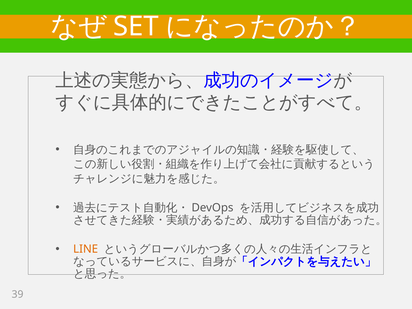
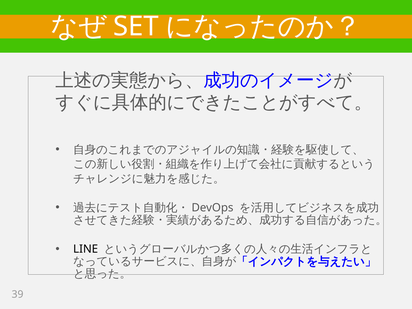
LINE colour: orange -> black
